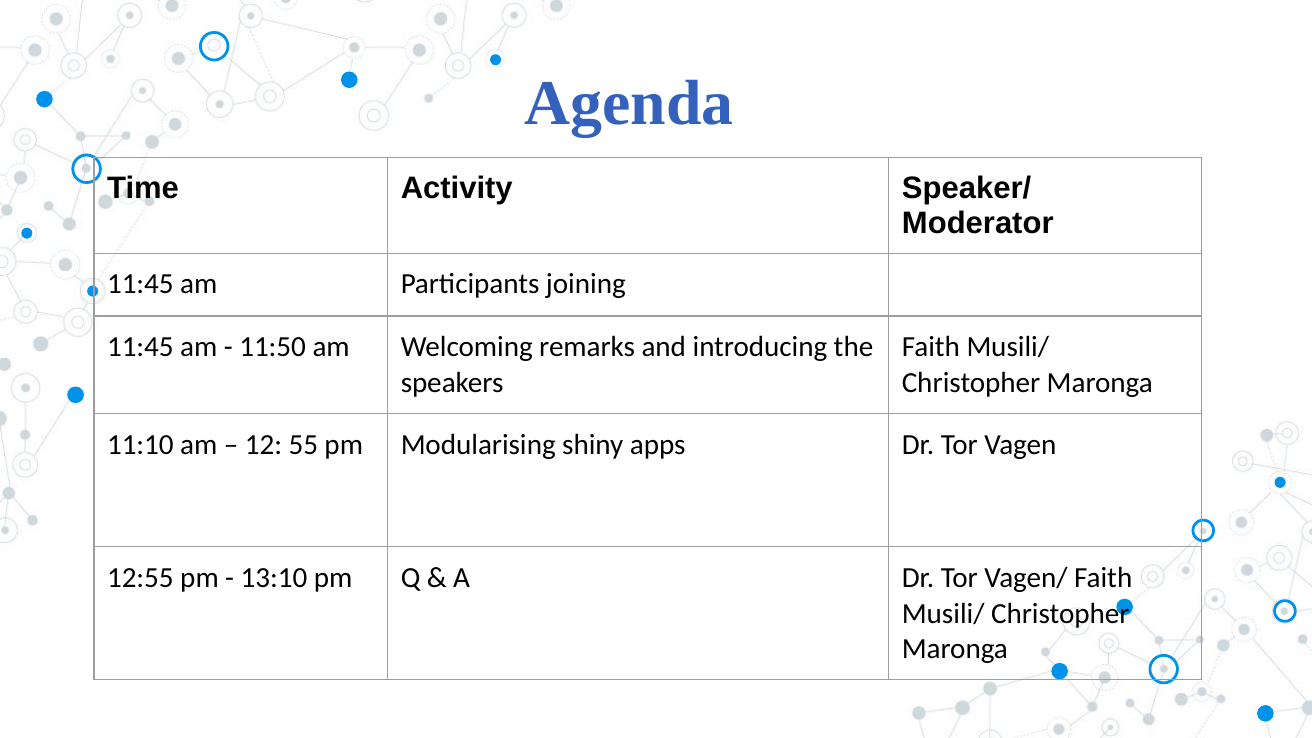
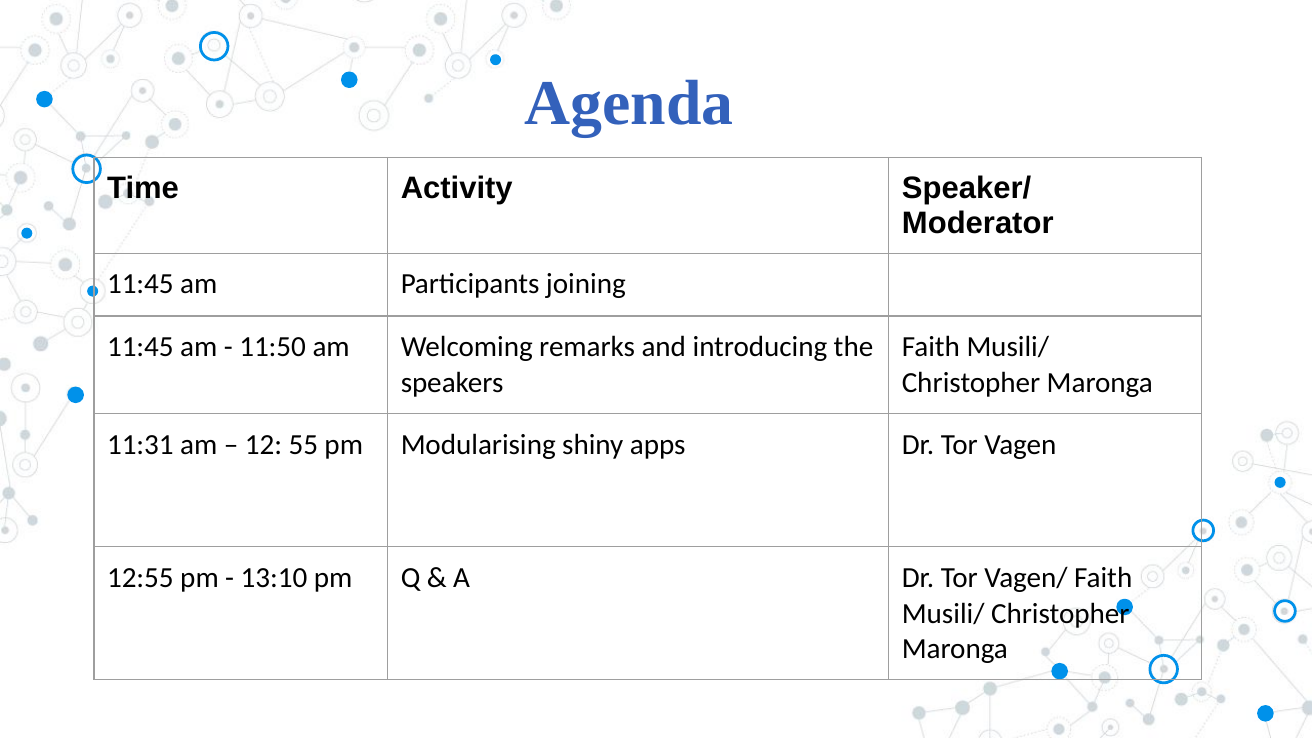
11:10: 11:10 -> 11:31
